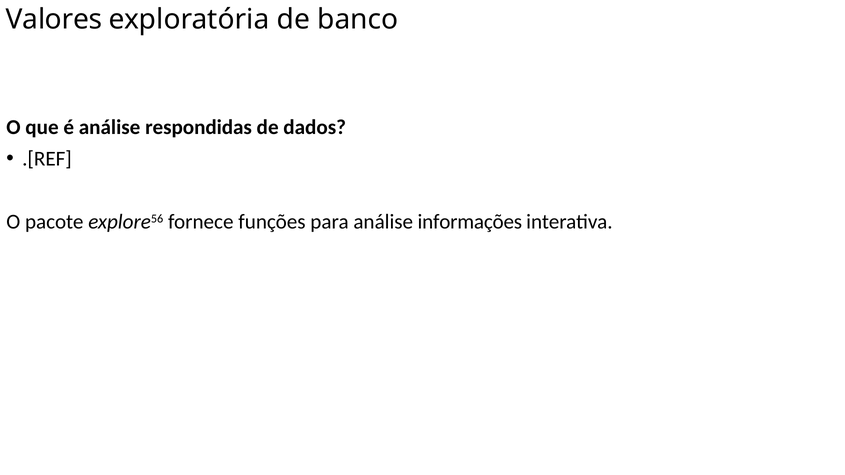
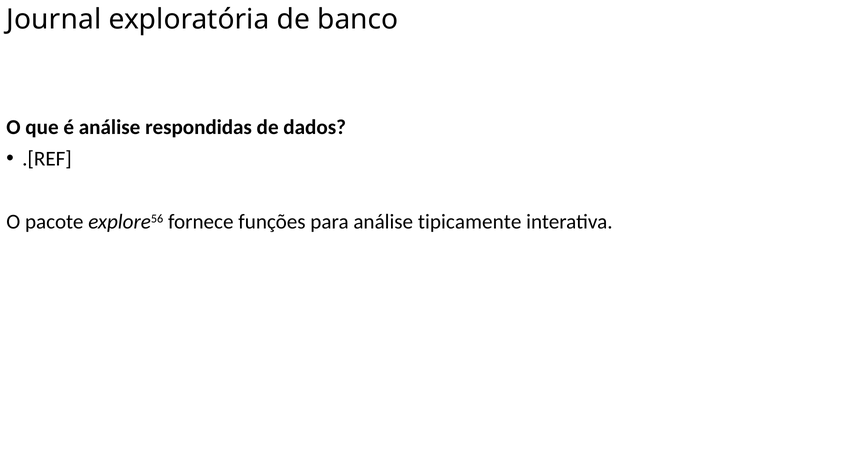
Valores: Valores -> Journal
informações: informações -> tipicamente
